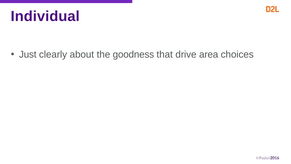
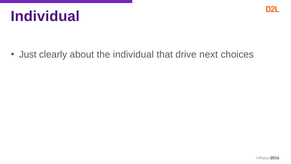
the goodness: goodness -> individual
area: area -> next
